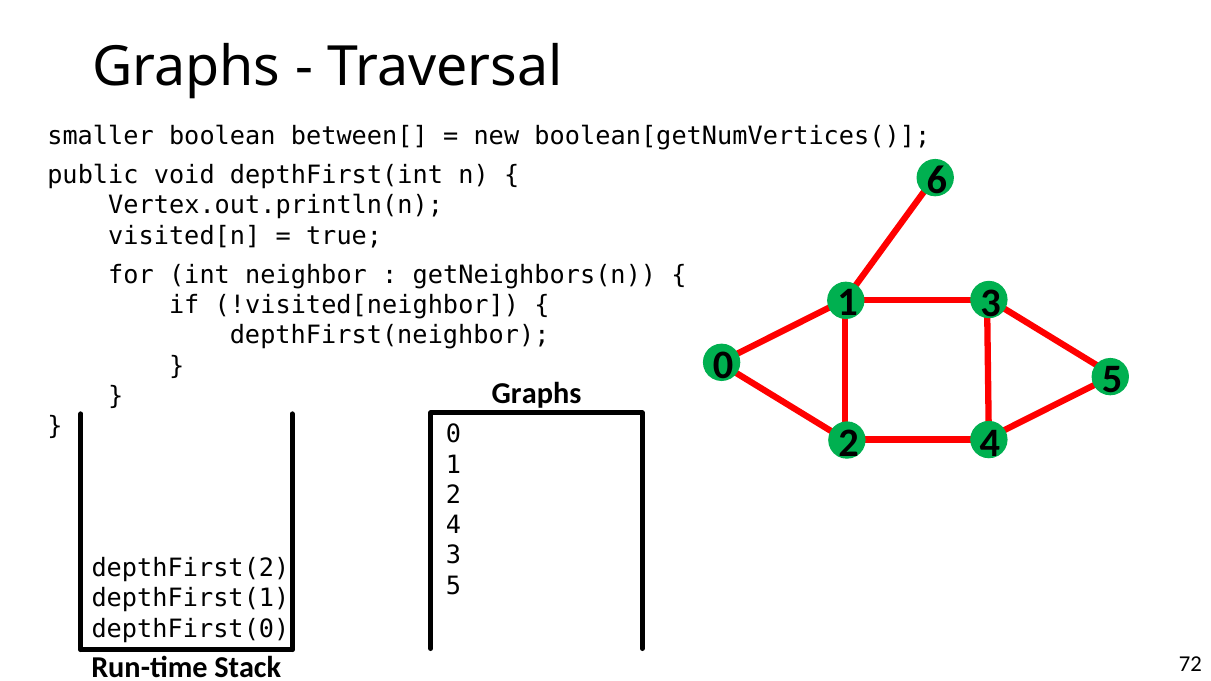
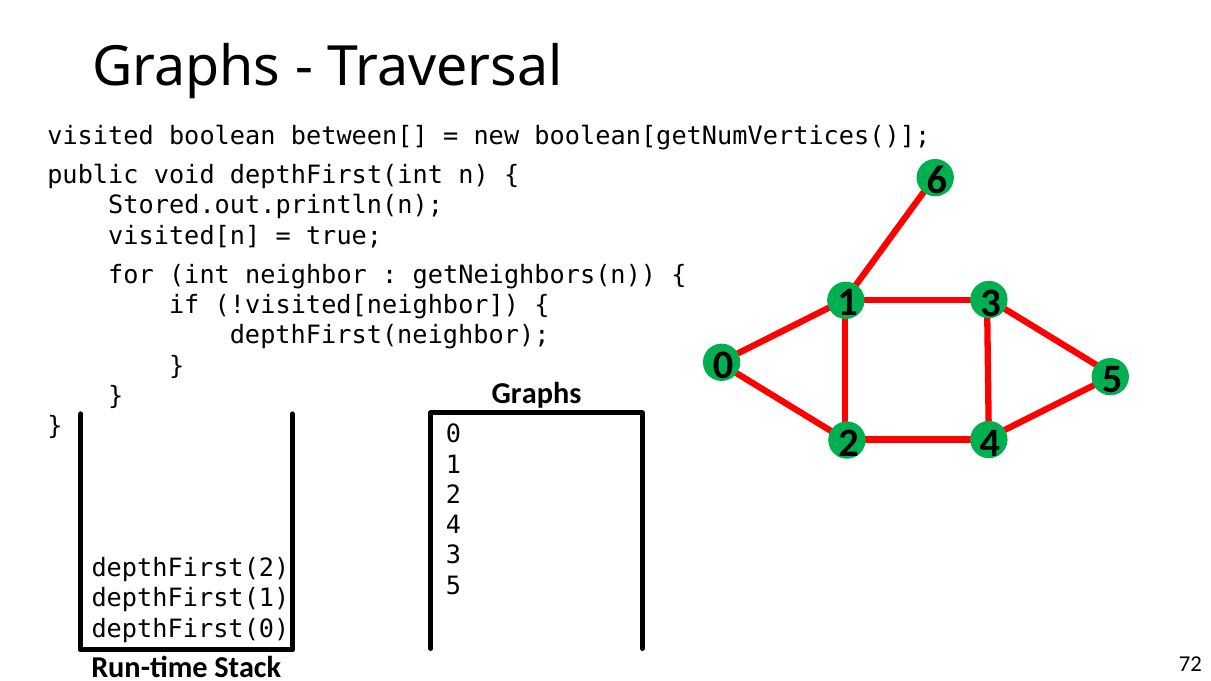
smaller: smaller -> visited
Vertex.out.println(n: Vertex.out.println(n -> Stored.out.println(n
